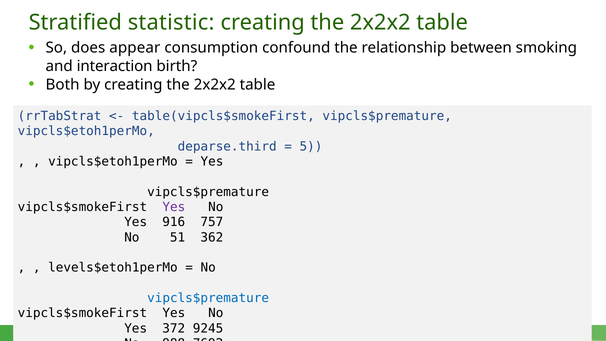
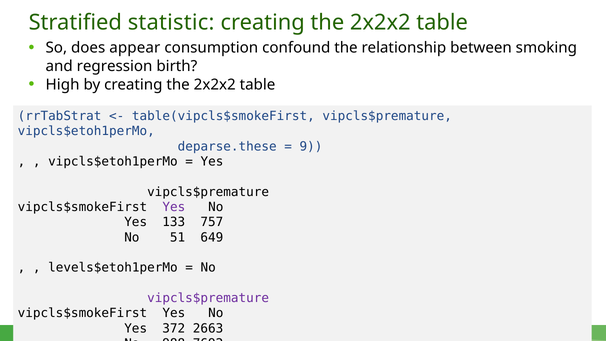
interaction: interaction -> regression
Both: Both -> High
deparse.third: deparse.third -> deparse.these
5: 5 -> 9
916: 916 -> 133
362: 362 -> 649
vipcls$premature at (208, 298) colour: blue -> purple
9245: 9245 -> 2663
